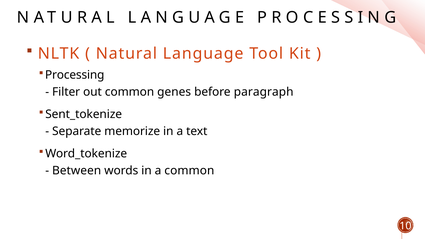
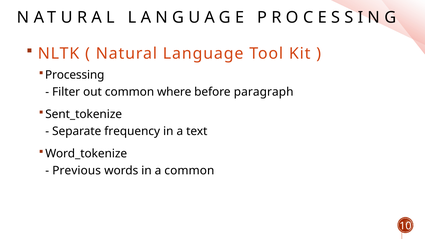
genes: genes -> where
memorize: memorize -> frequency
Between: Between -> Previous
